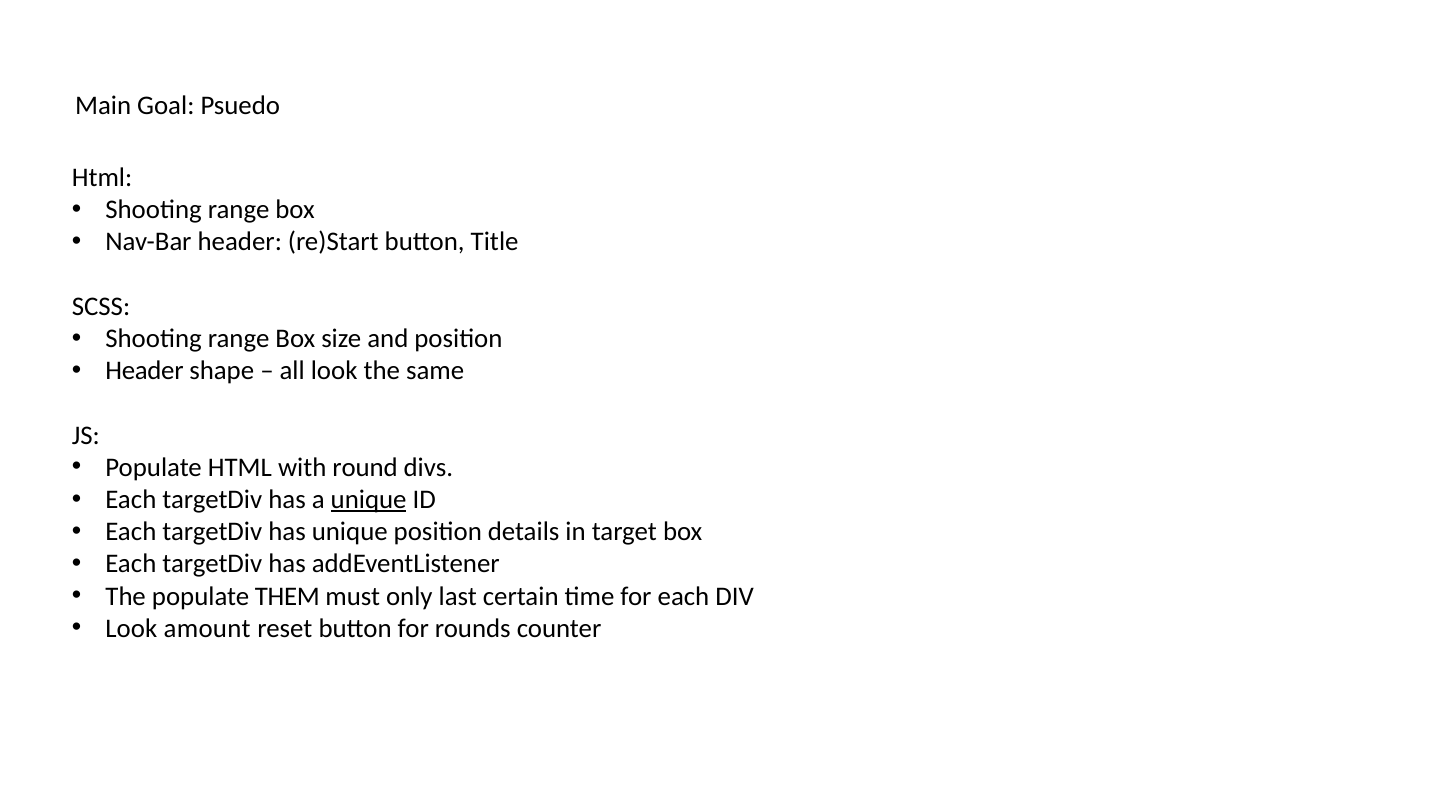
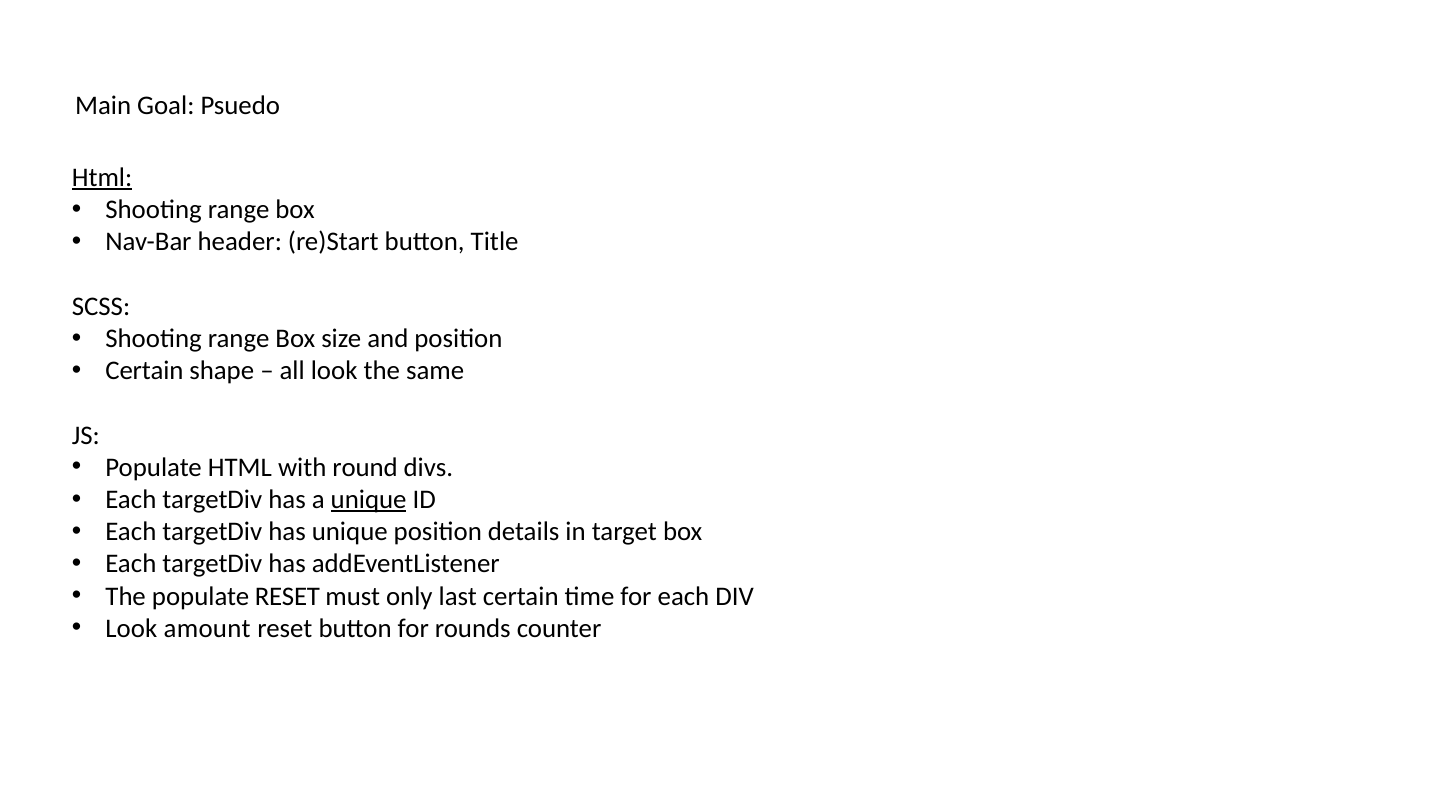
Html at (102, 178) underline: none -> present
Header at (144, 371): Header -> Certain
populate THEM: THEM -> RESET
